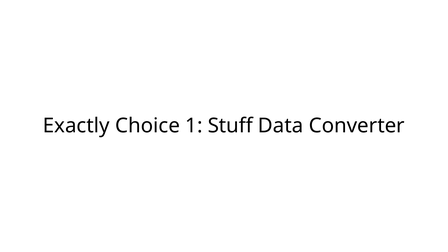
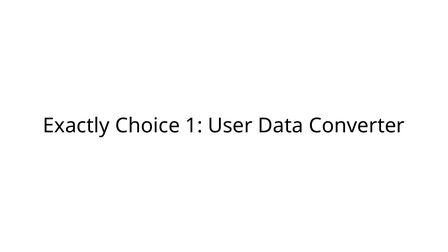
Stuff: Stuff -> User
